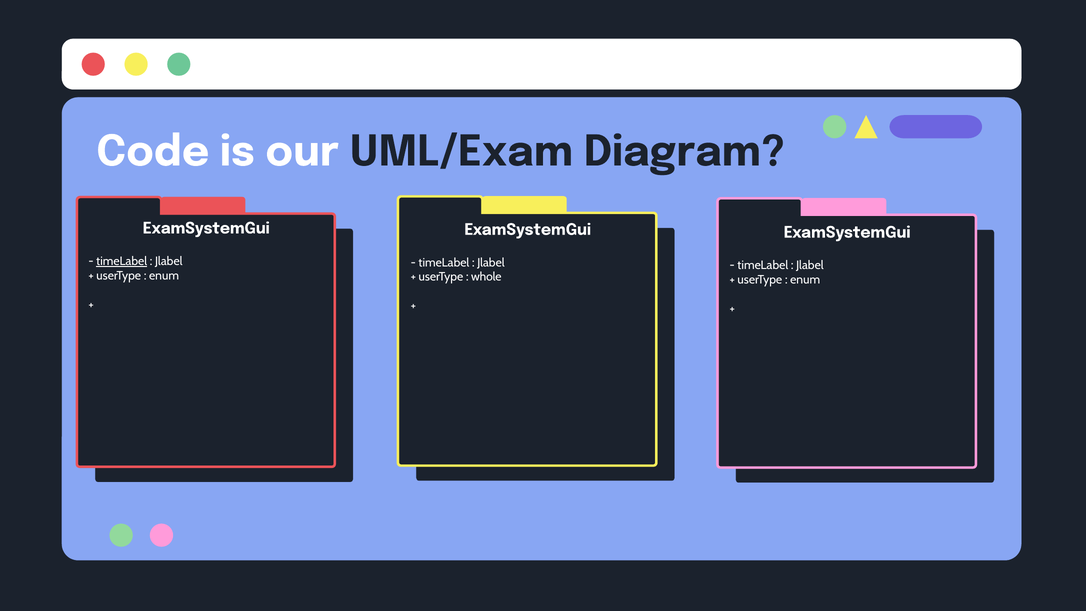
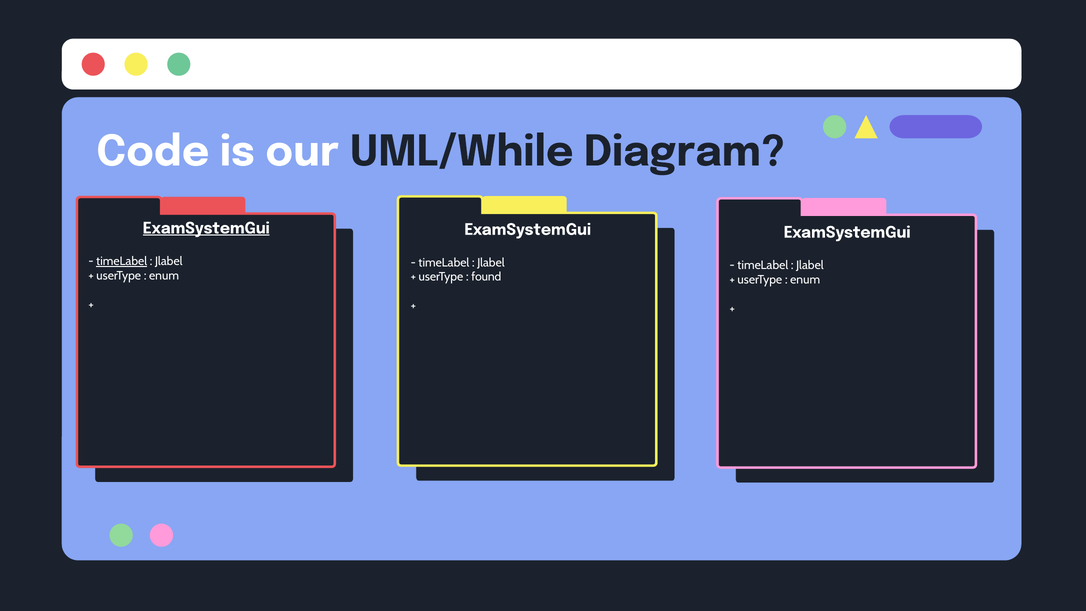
UML/Exam: UML/Exam -> UML/While
ExamSystemGui at (206, 228) underline: none -> present
whole: whole -> found
